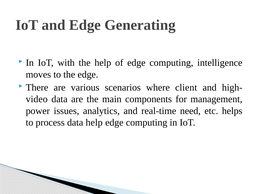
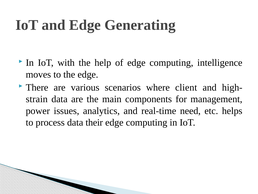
video: video -> strain
data help: help -> their
